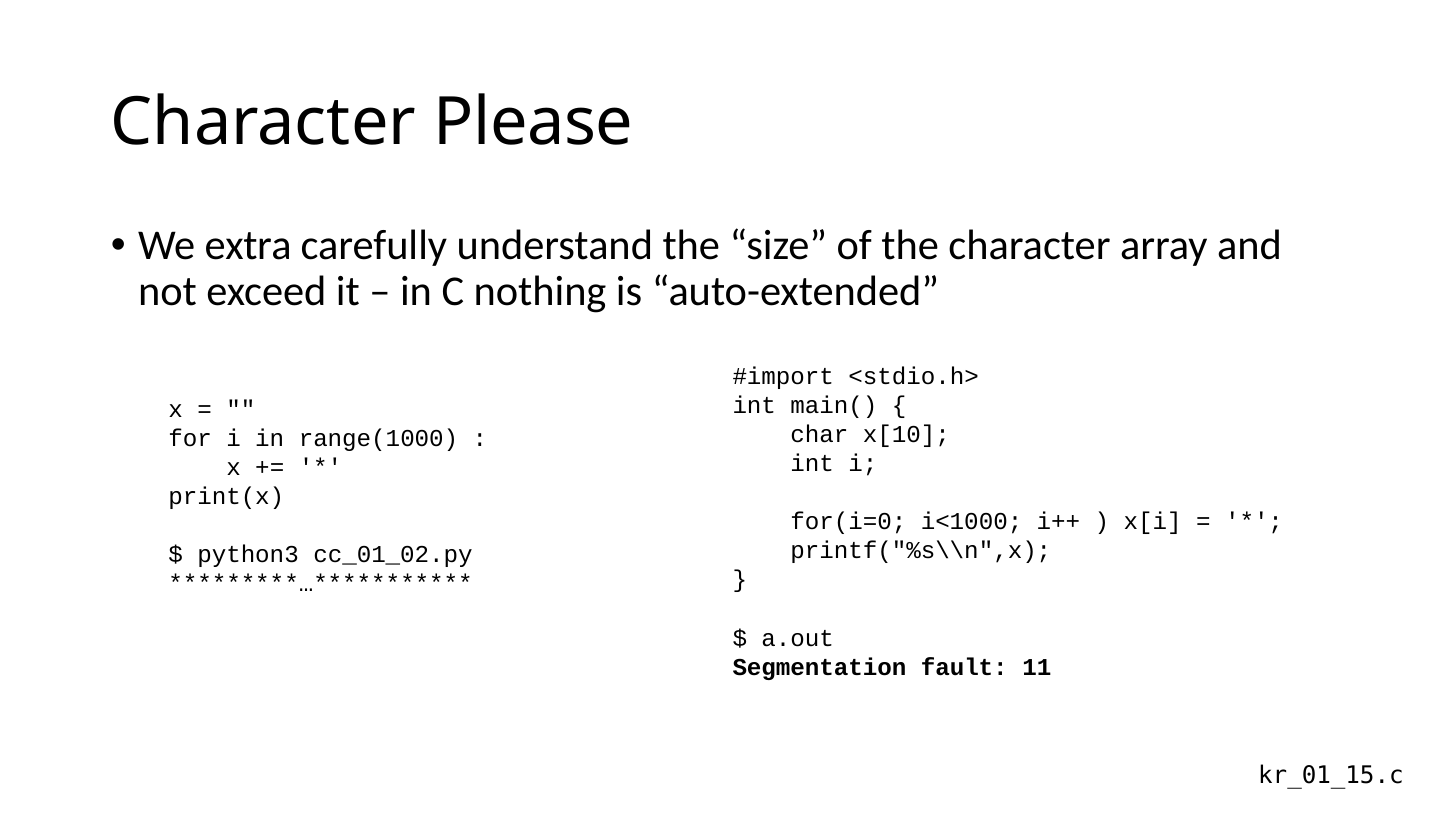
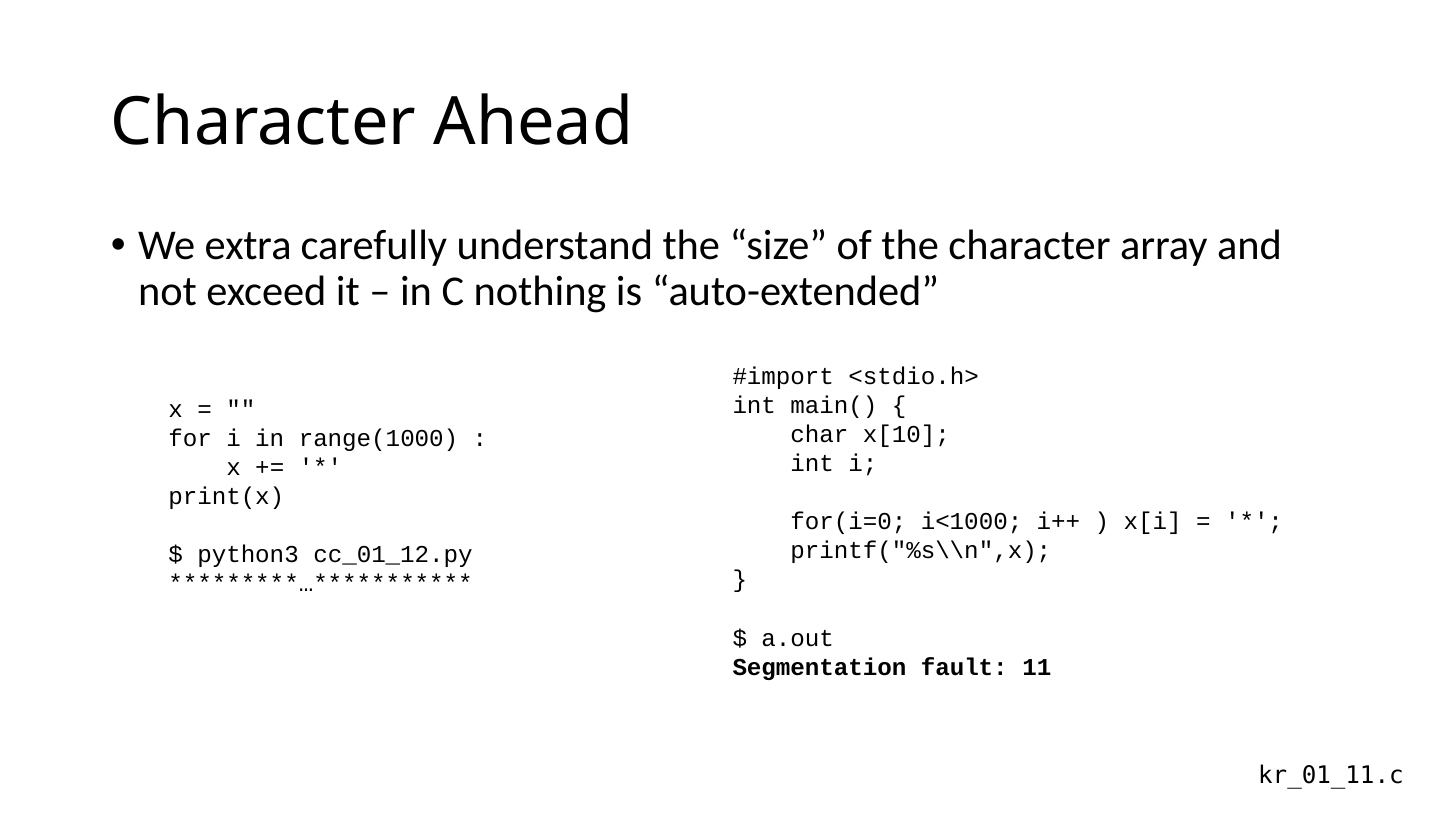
Please: Please -> Ahead
cc_01_02.py: cc_01_02.py -> cc_01_12.py
kr_01_15.c: kr_01_15.c -> kr_01_11.c
